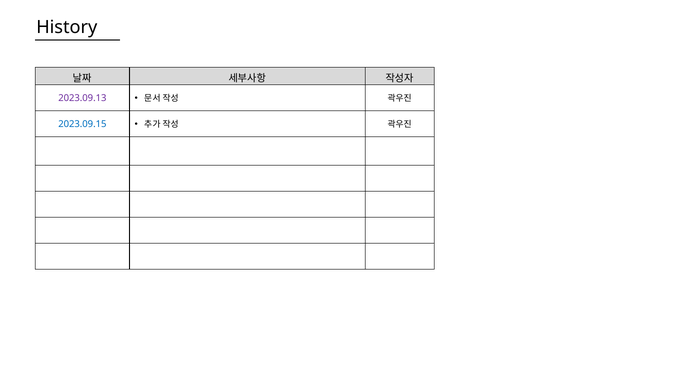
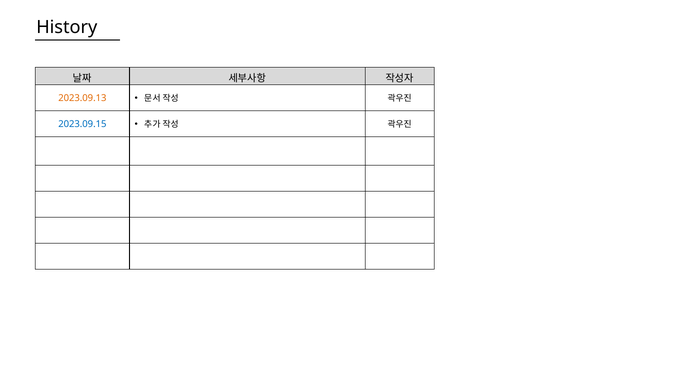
2023.09.13 colour: purple -> orange
